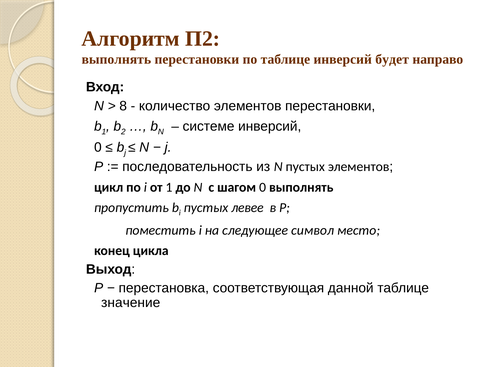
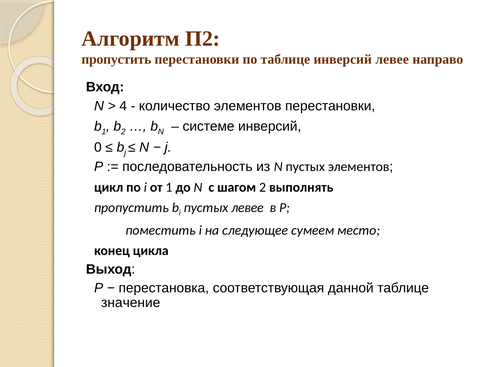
выполнять at (116, 59): выполнять -> пропустить
инверсий будет: будет -> левее
8: 8 -> 4
шагом 0: 0 -> 2
символ: символ -> сумеем
